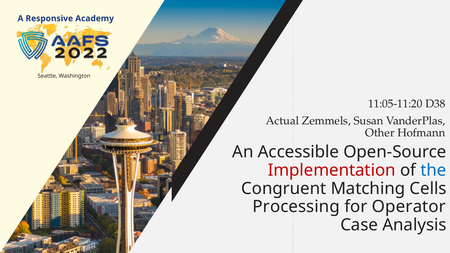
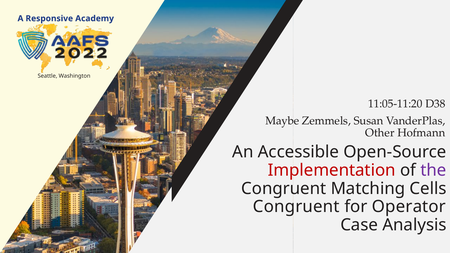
Actual: Actual -> Maybe
the colour: blue -> purple
Processing at (296, 207): Processing -> Congruent
